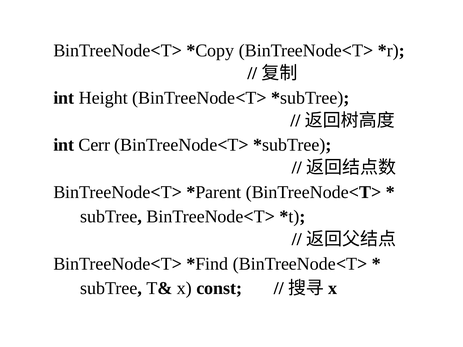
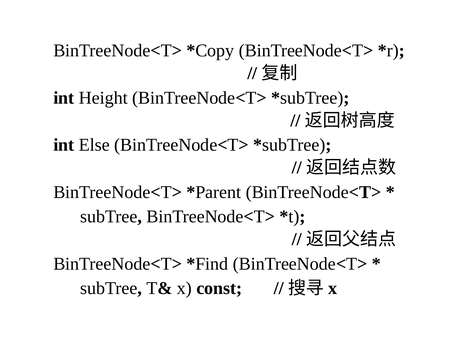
Cerr: Cerr -> Else
